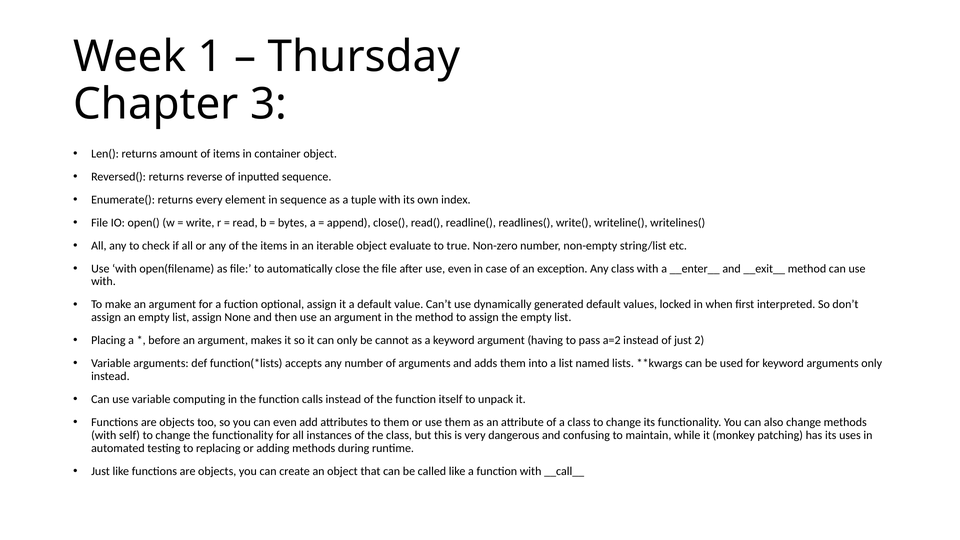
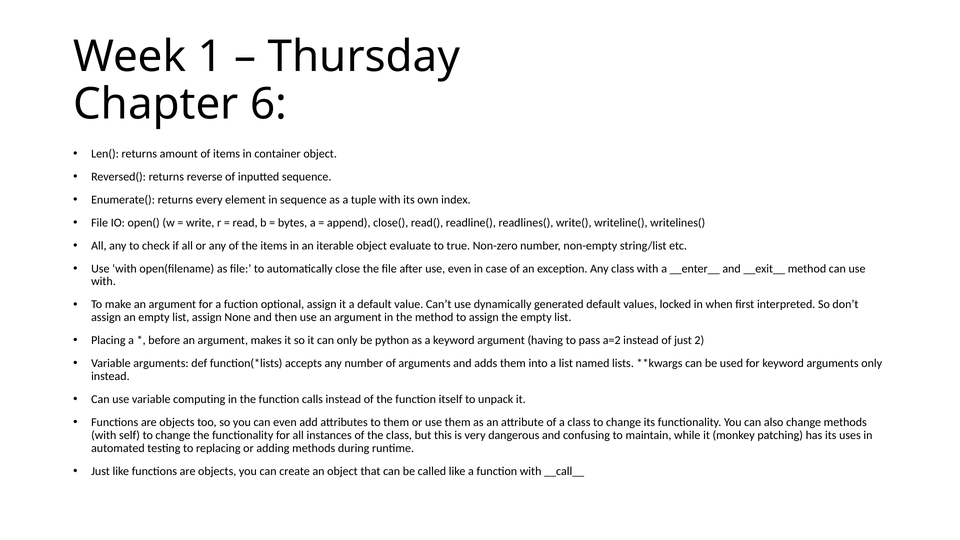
3: 3 -> 6
cannot: cannot -> python
